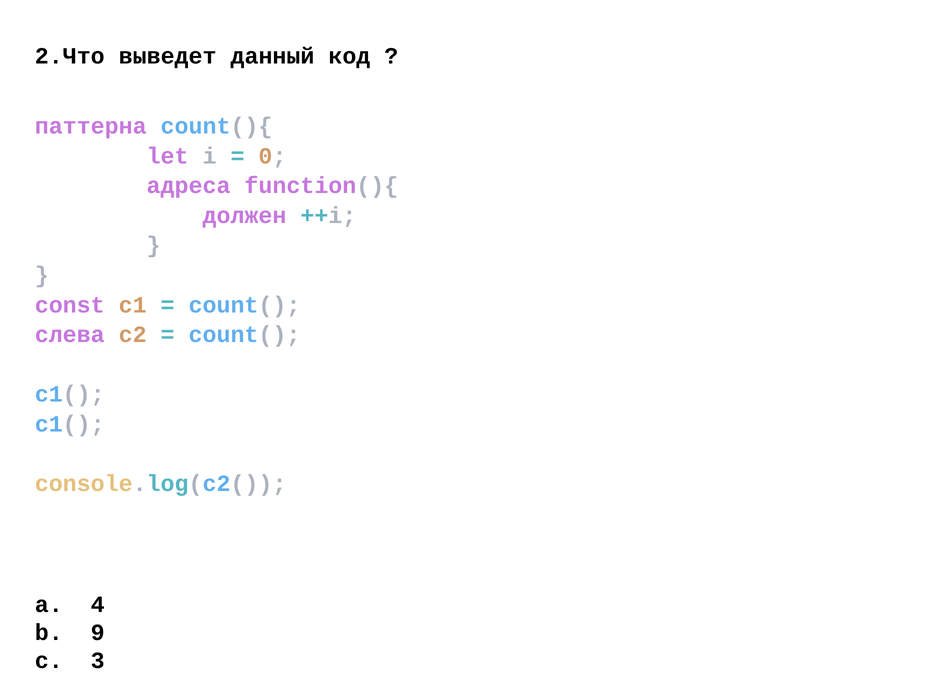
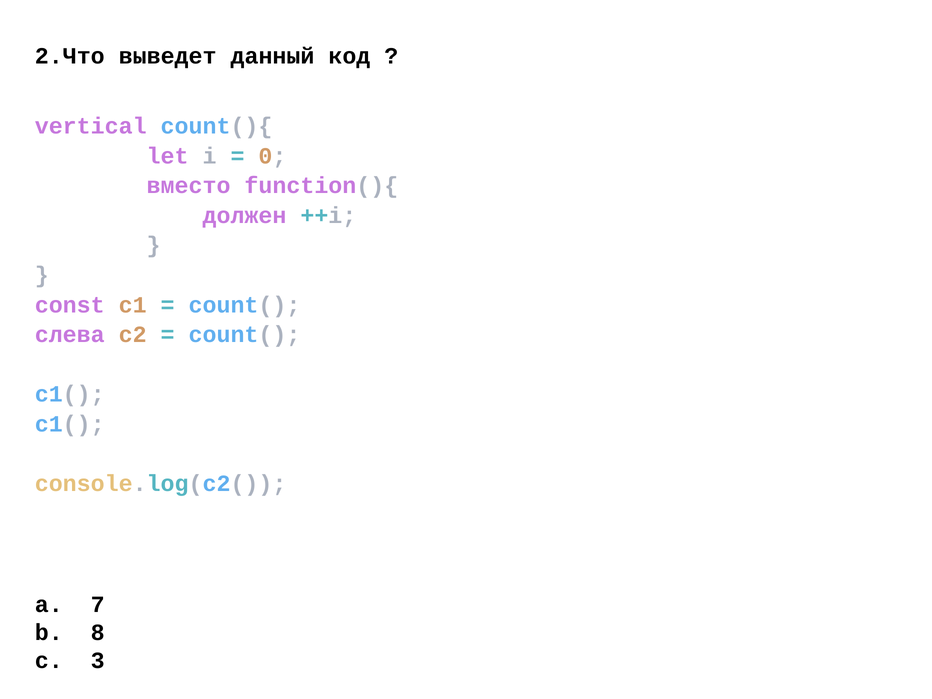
паттерна: паттерна -> vertical
адреса: адреса -> вместо
4: 4 -> 7
9: 9 -> 8
